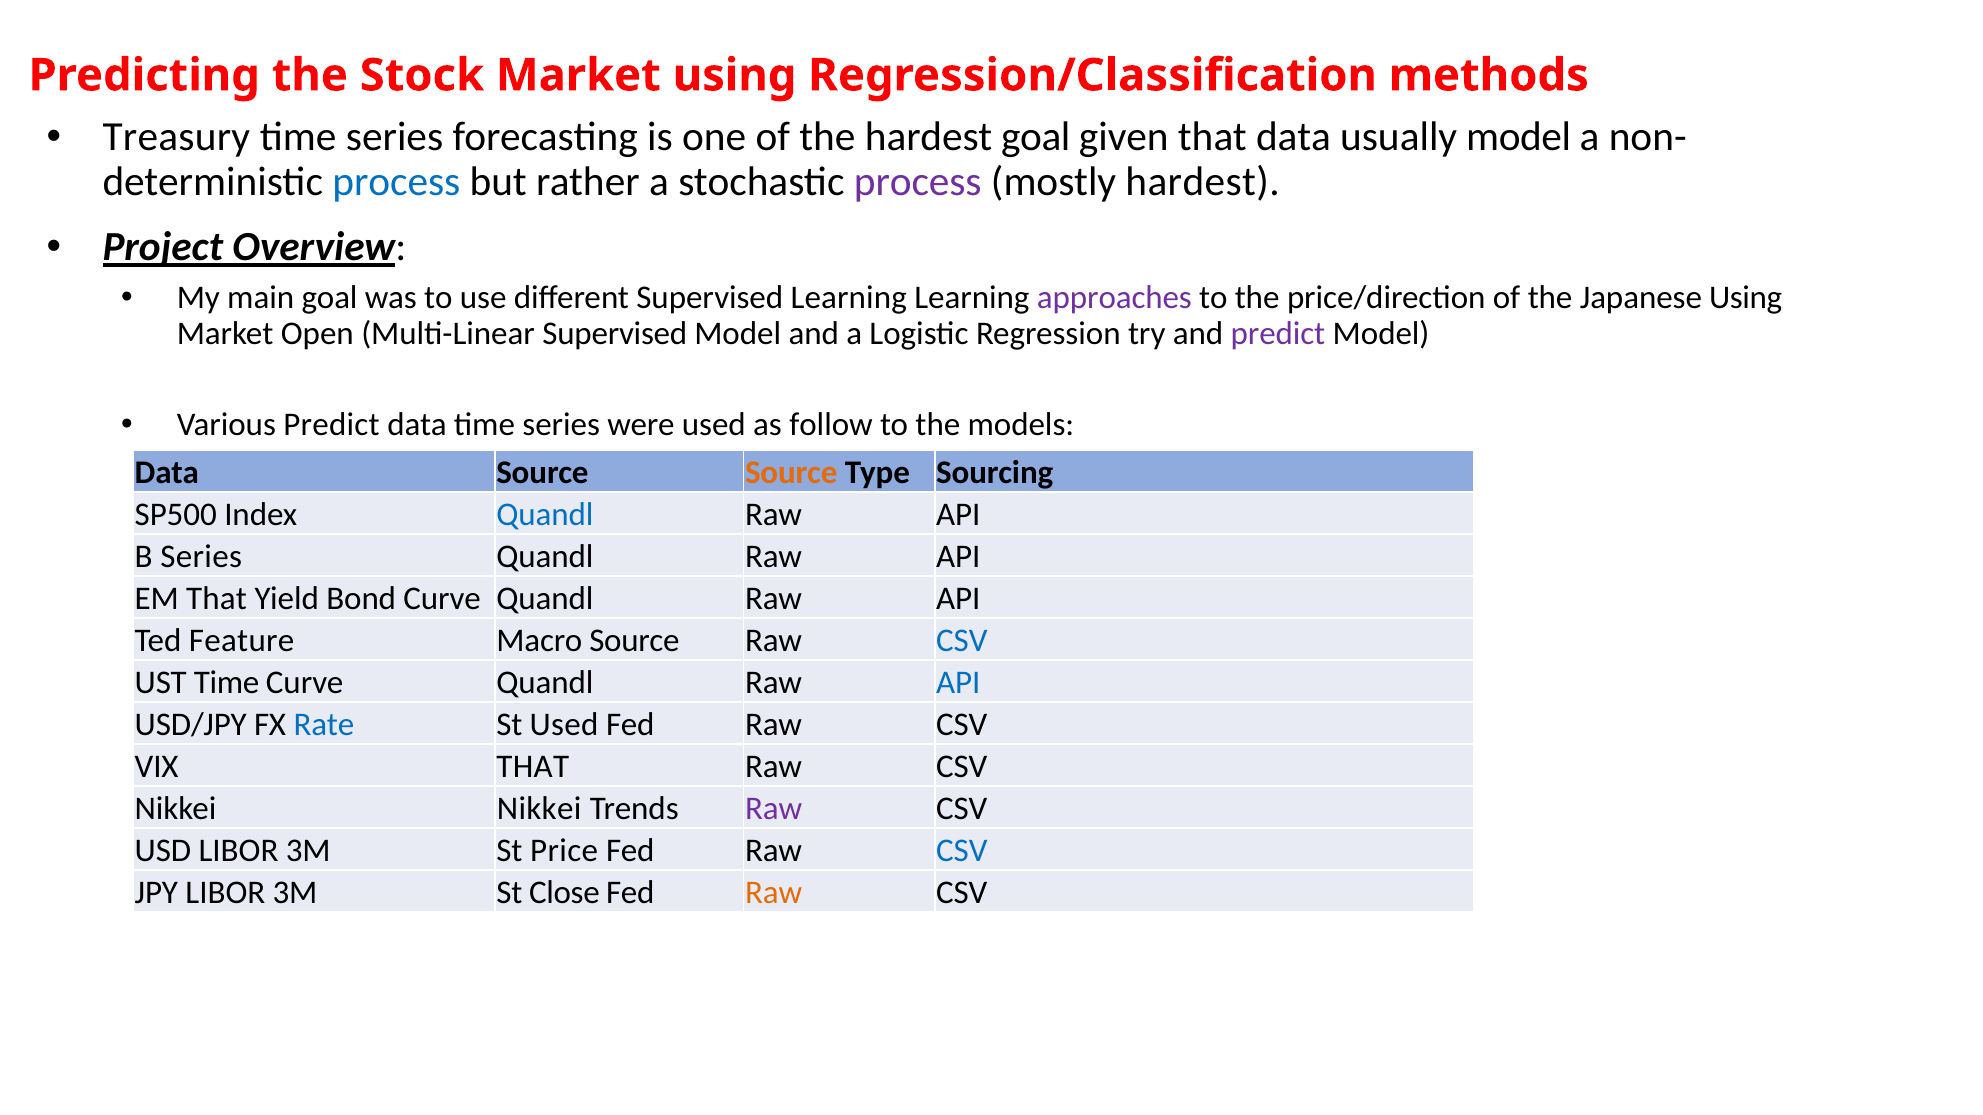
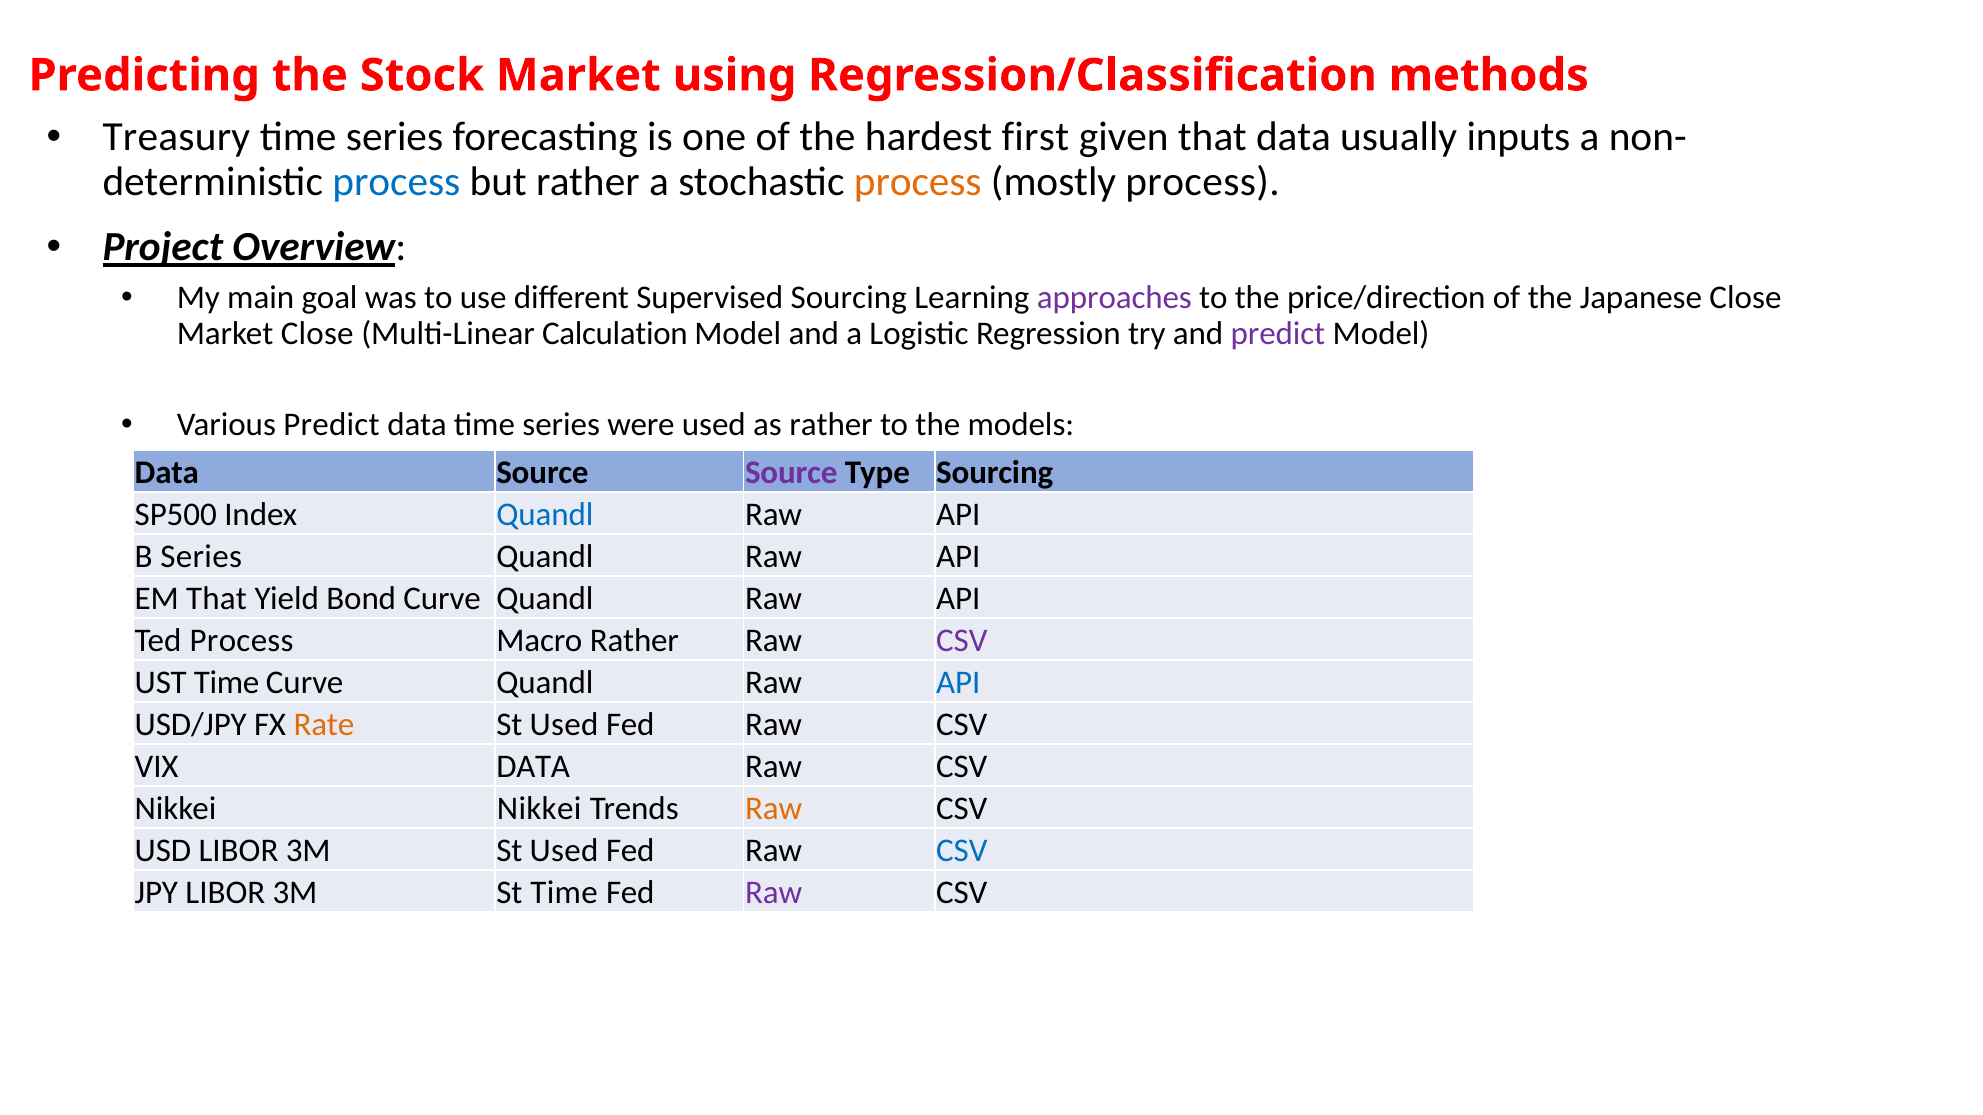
hardest goal: goal -> first
usually model: model -> inputs
process at (918, 182) colour: purple -> orange
mostly hardest: hardest -> process
Supervised Learning: Learning -> Sourcing
Japanese Using: Using -> Close
Market Open: Open -> Close
Multi-Linear Supervised: Supervised -> Calculation
as follow: follow -> rather
Source at (791, 473) colour: orange -> purple
Ted Feature: Feature -> Process
Macro Source: Source -> Rather
CSV at (962, 641) colour: blue -> purple
Rate colour: blue -> orange
VIX THAT: THAT -> DATA
Raw at (774, 809) colour: purple -> orange
3M St Price: Price -> Used
St Close: Close -> Time
Raw at (774, 893) colour: orange -> purple
